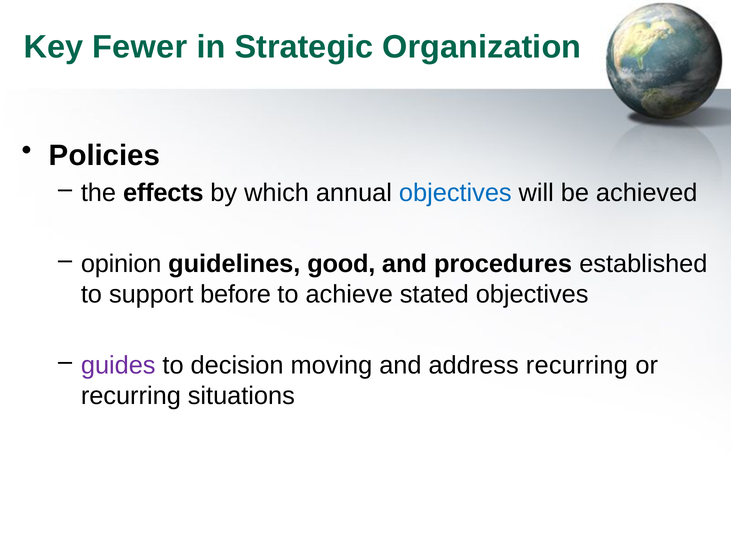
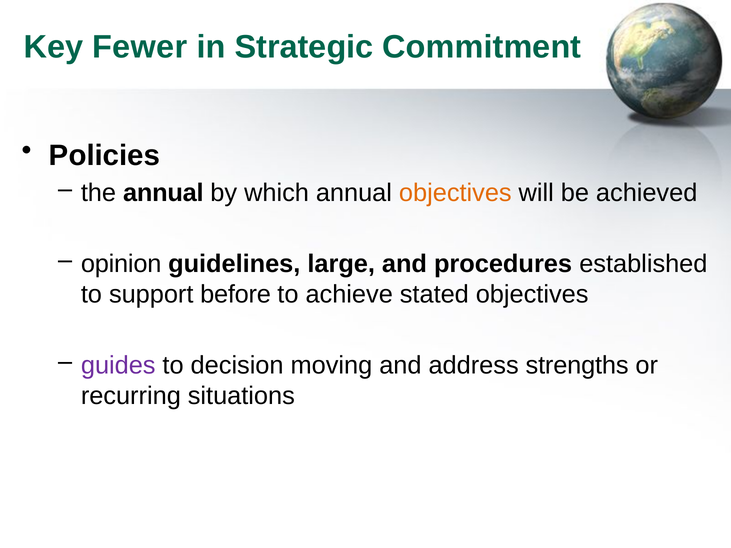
Organization: Organization -> Commitment
the effects: effects -> annual
objectives at (455, 193) colour: blue -> orange
good: good -> large
address recurring: recurring -> strengths
